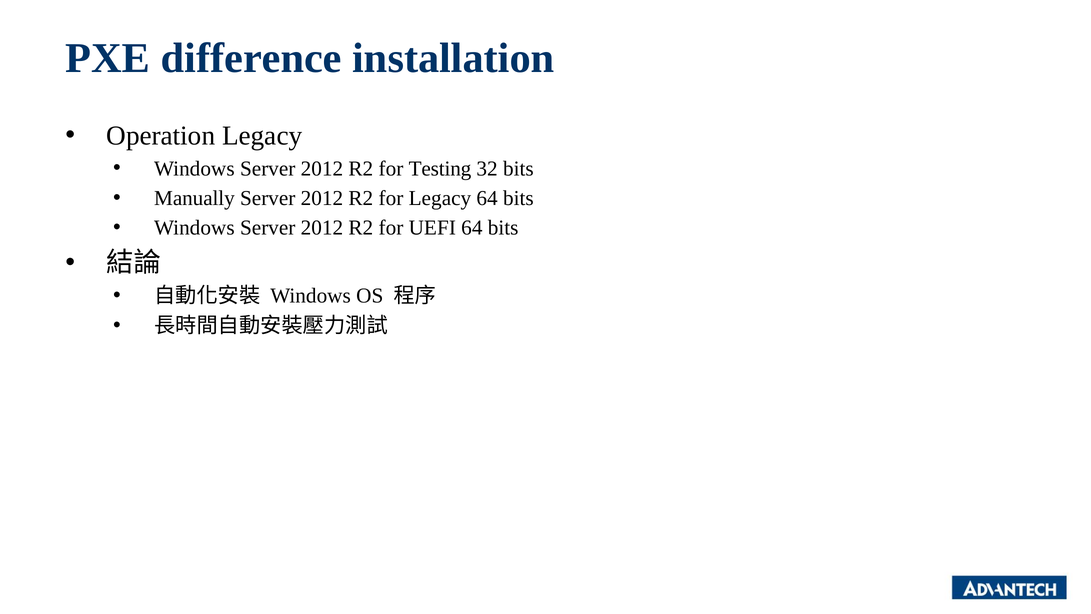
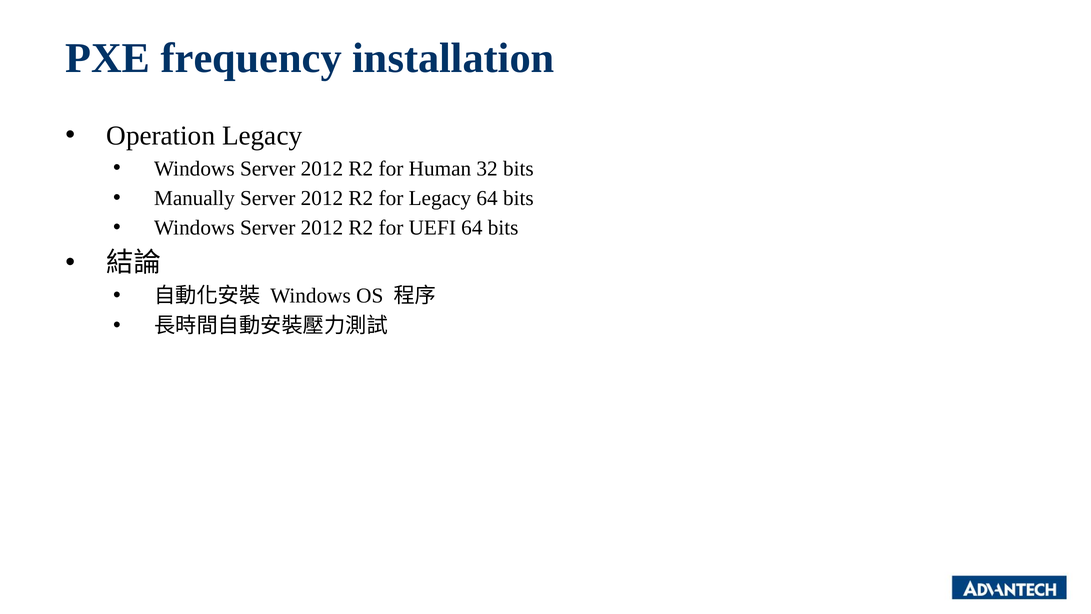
difference: difference -> frequency
Testing: Testing -> Human
